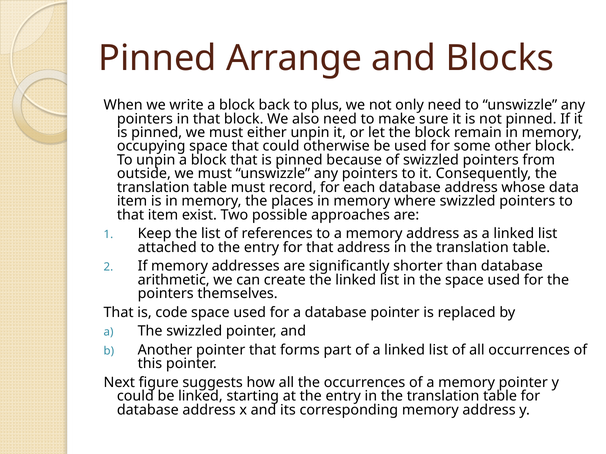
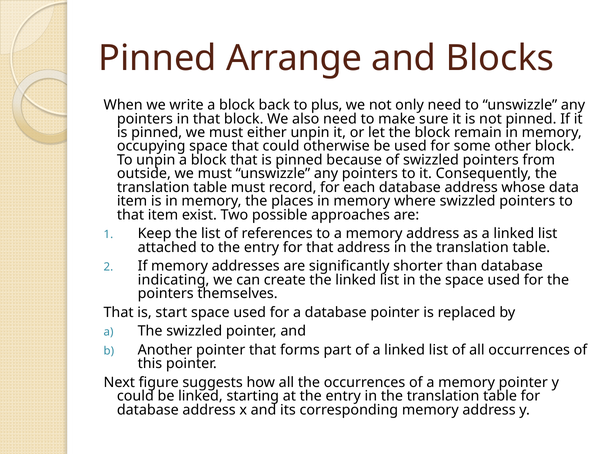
arithmetic: arithmetic -> indicating
code: code -> start
